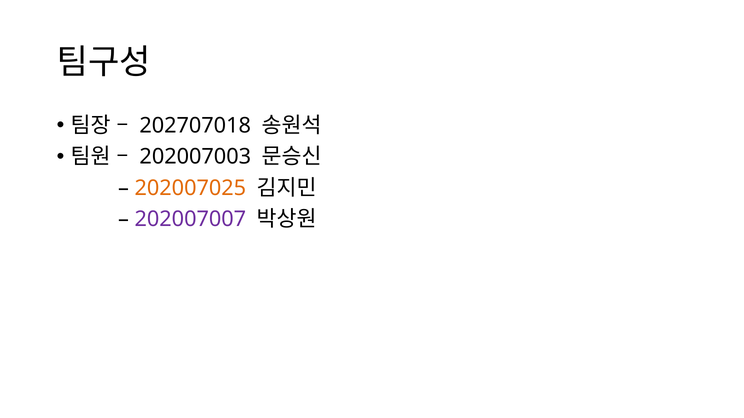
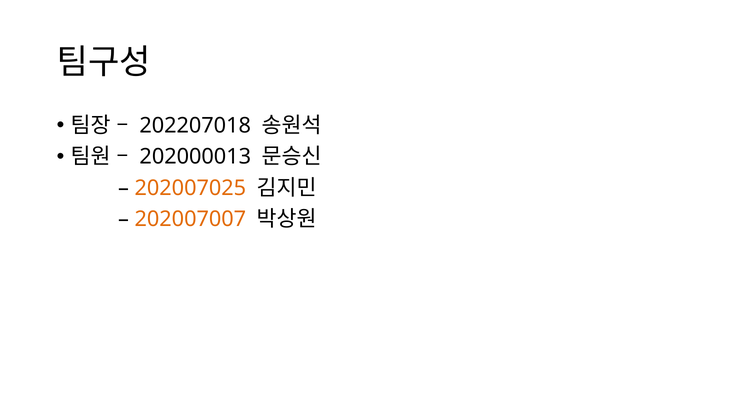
202707018: 202707018 -> 202207018
202007003: 202007003 -> 202000013
202007007 colour: purple -> orange
